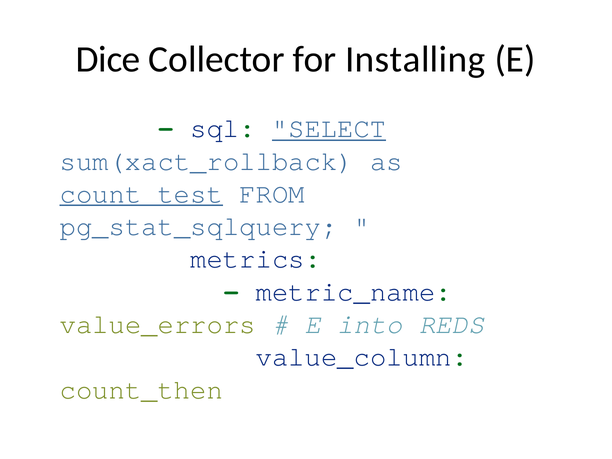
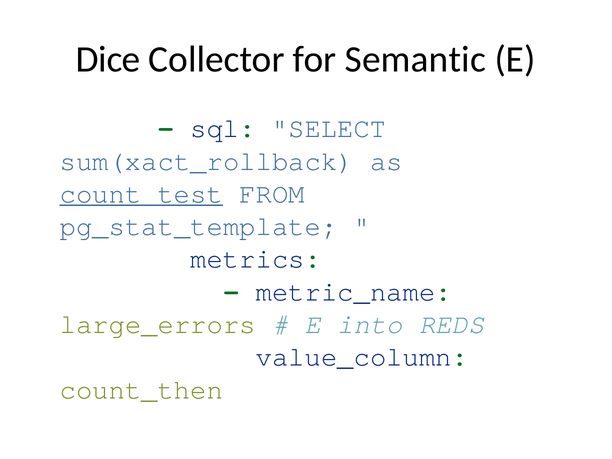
Installing: Installing -> Semantic
SELECT underline: present -> none
pg_stat_sqlquery: pg_stat_sqlquery -> pg_stat_template
value_errors: value_errors -> large_errors
